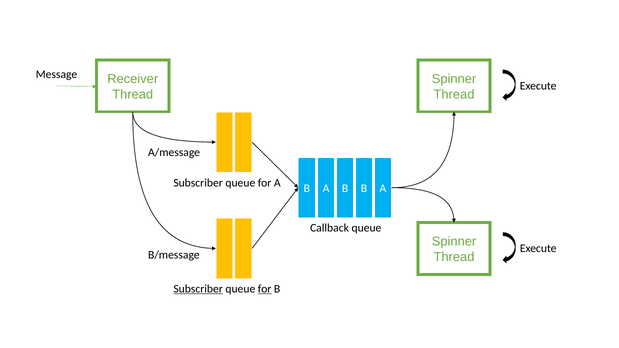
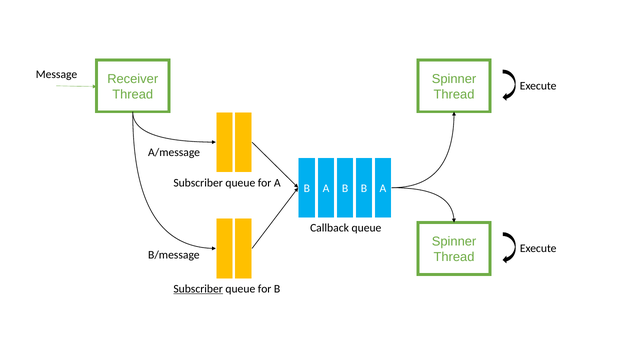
for at (265, 289) underline: present -> none
